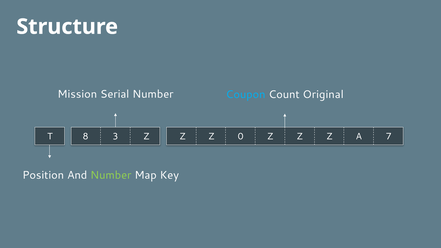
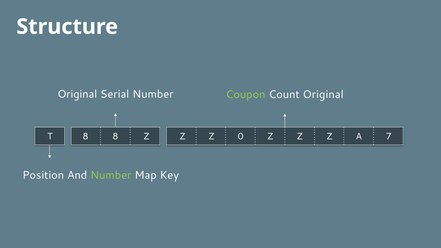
Mission at (77, 94): Mission -> Original
Coupon colour: light blue -> light green
8 3: 3 -> 8
